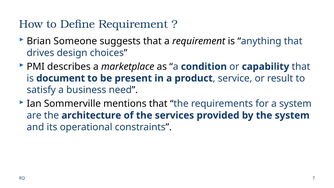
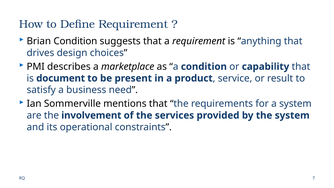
Brian Someone: Someone -> Condition
architecture: architecture -> involvement
